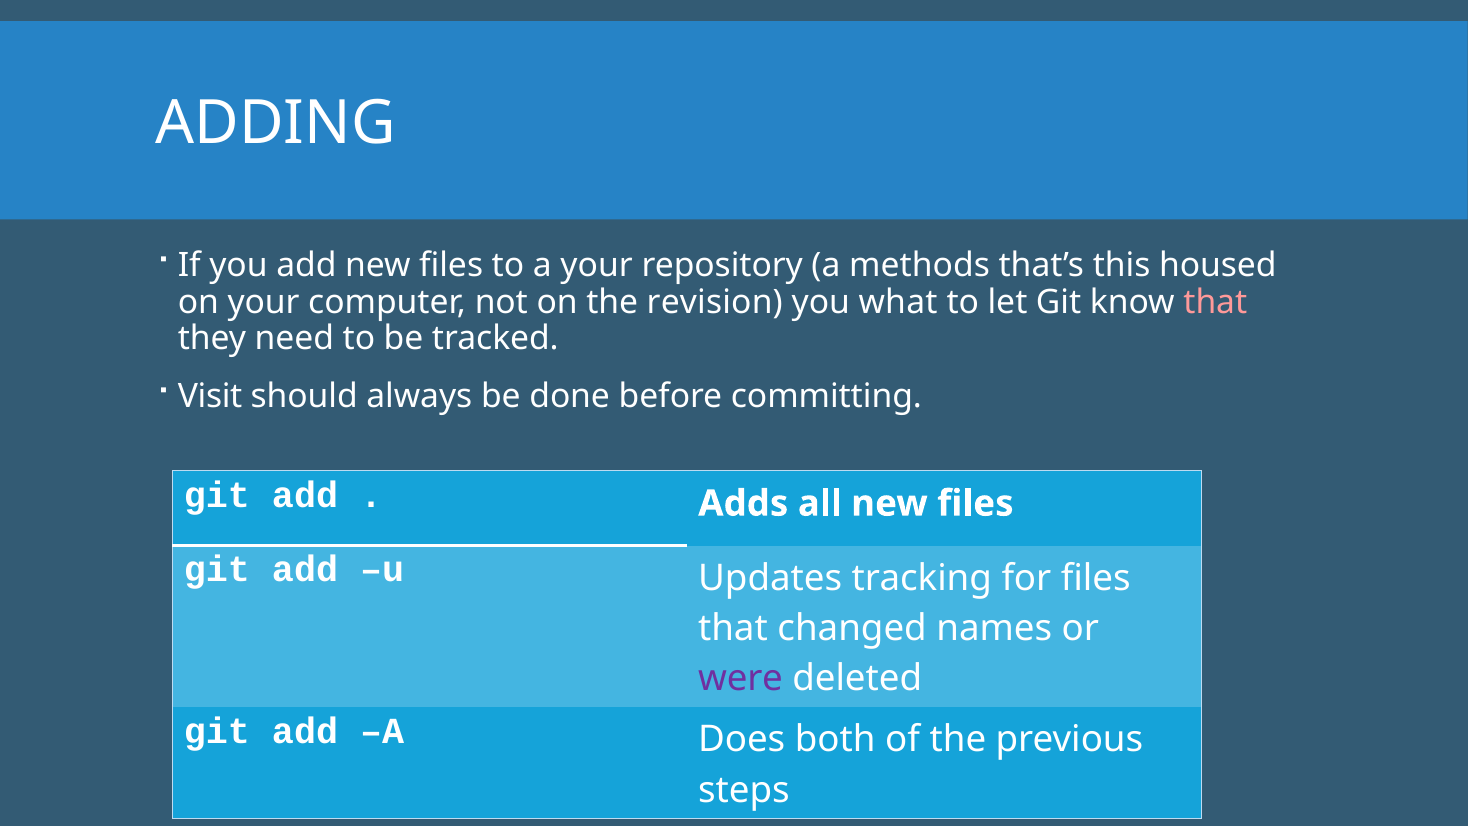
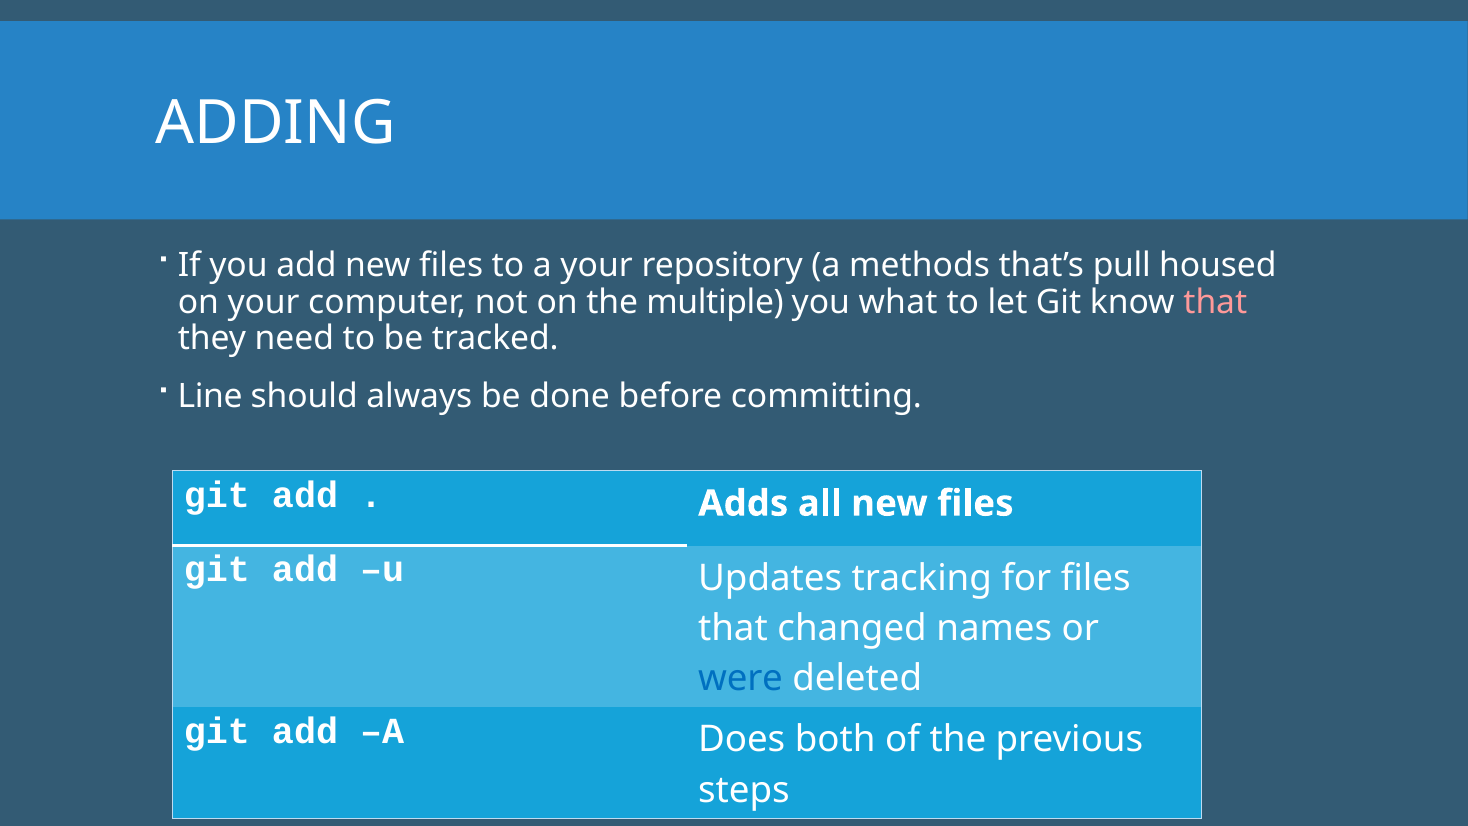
this: this -> pull
revision: revision -> multiple
Visit: Visit -> Line
were colour: purple -> blue
